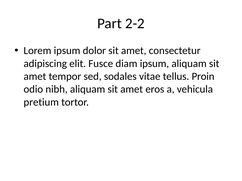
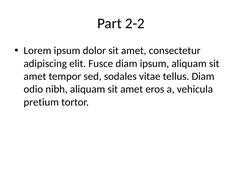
tellus Proin: Proin -> Diam
